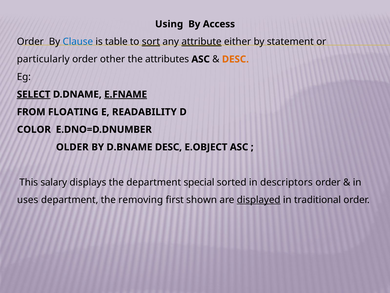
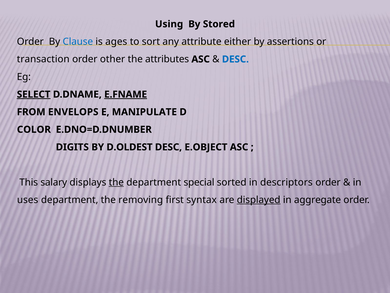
Access: Access -> Stored
table: table -> ages
sort underline: present -> none
attribute underline: present -> none
statement: statement -> assertions
particularly: particularly -> transaction
DESC at (235, 59) colour: orange -> blue
FLOATING: FLOATING -> ENVELOPS
READABILITY: READABILITY -> MANIPULATE
OLDER: OLDER -> DIGITS
D.BNAME: D.BNAME -> D.OLDEST
the at (116, 182) underline: none -> present
shown: shown -> syntax
traditional: traditional -> aggregate
